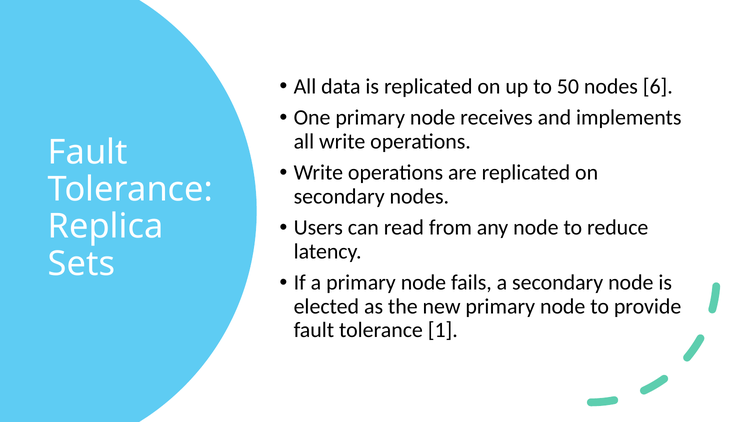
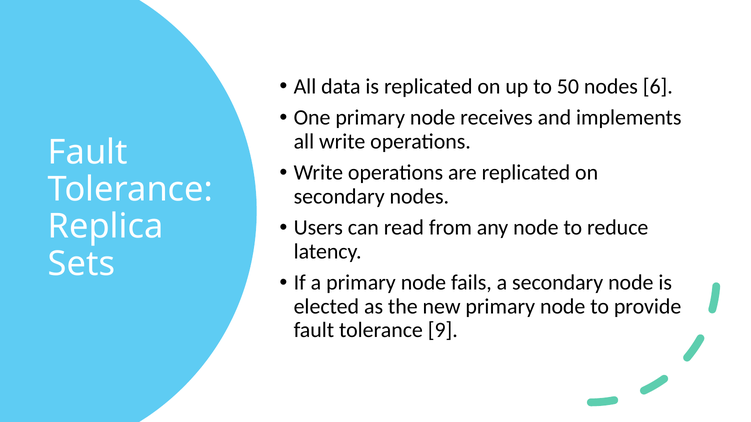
1: 1 -> 9
